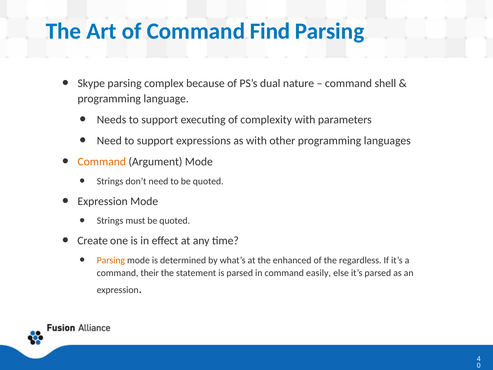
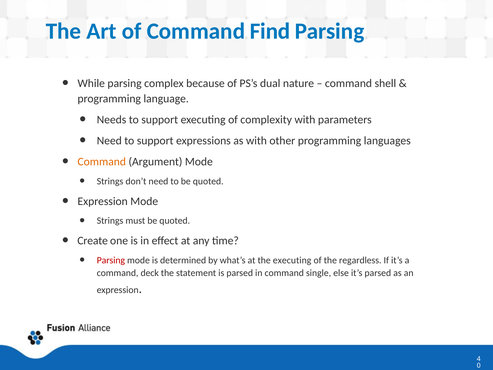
Skype: Skype -> While
Parsing at (111, 260) colour: orange -> red
the enhanced: enhanced -> executing
their: their -> deck
easily: easily -> single
